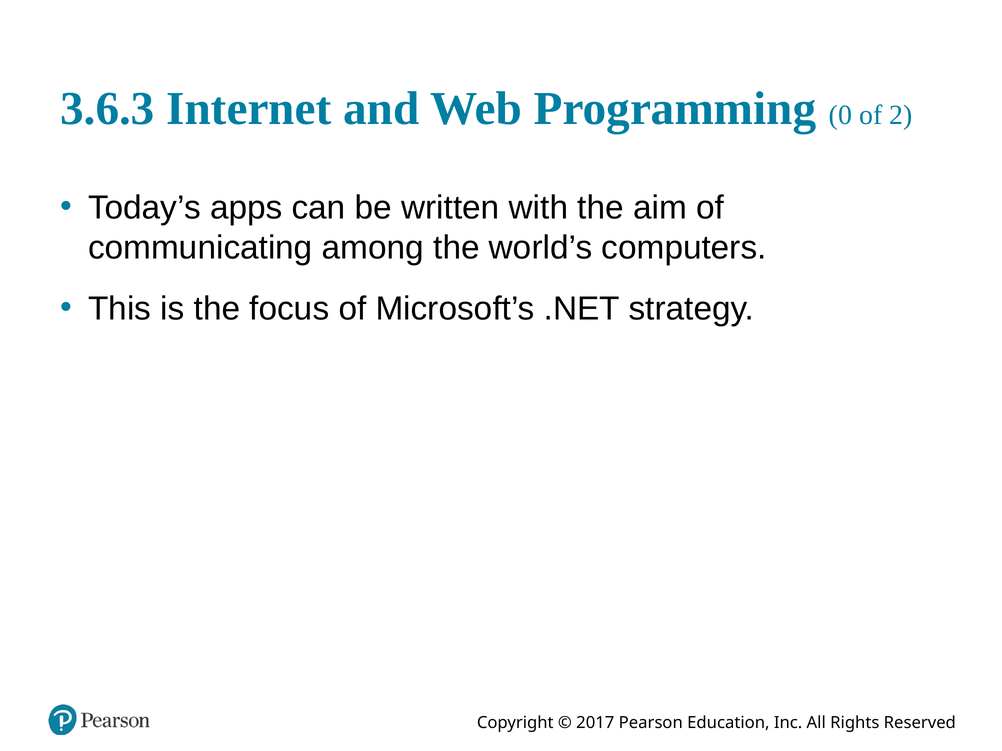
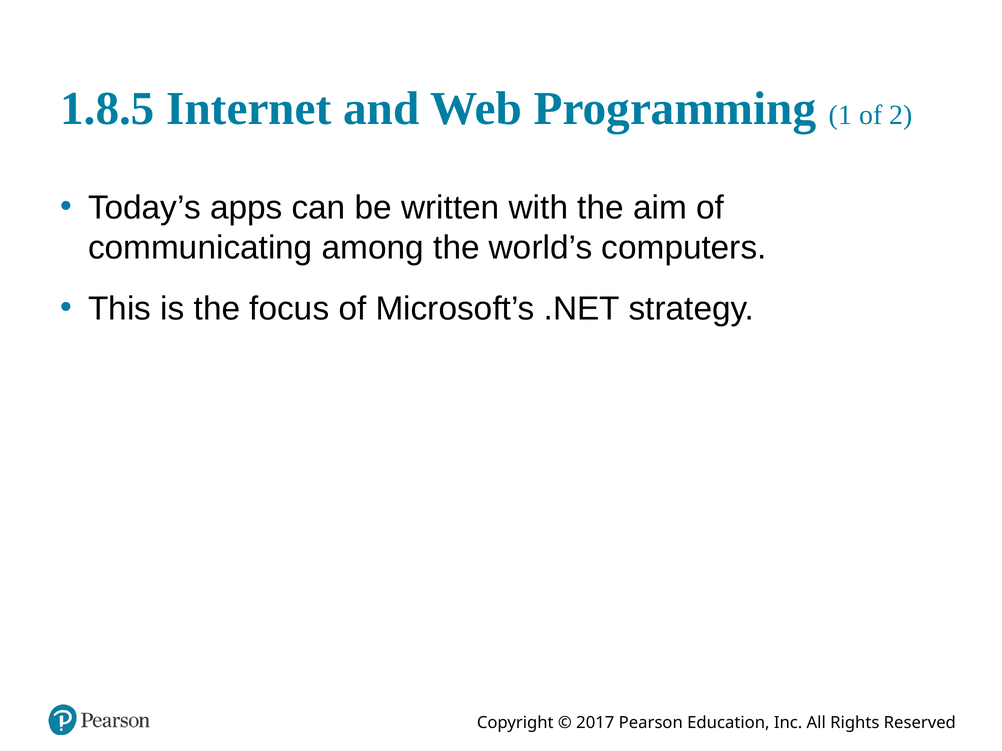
3.6.3: 3.6.3 -> 1.8.5
0: 0 -> 1
